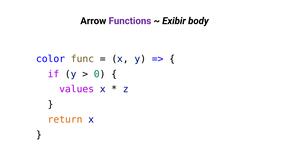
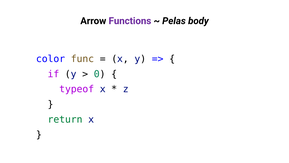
Exibir: Exibir -> Pelas
values: values -> typeof
return colour: orange -> green
